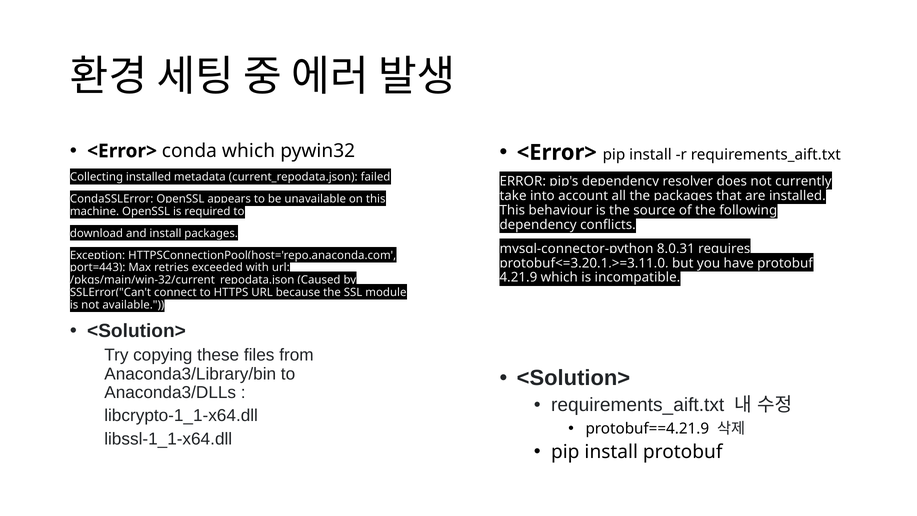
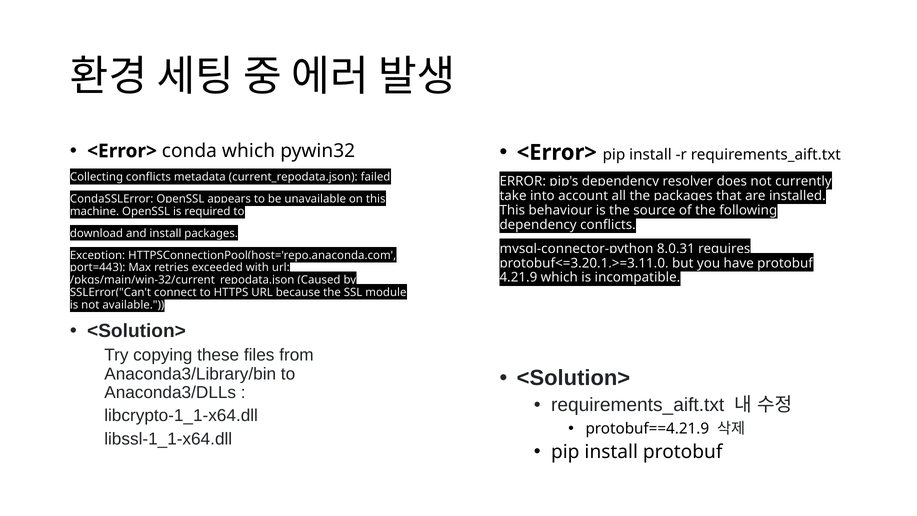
Collecting installed: installed -> conflicts
